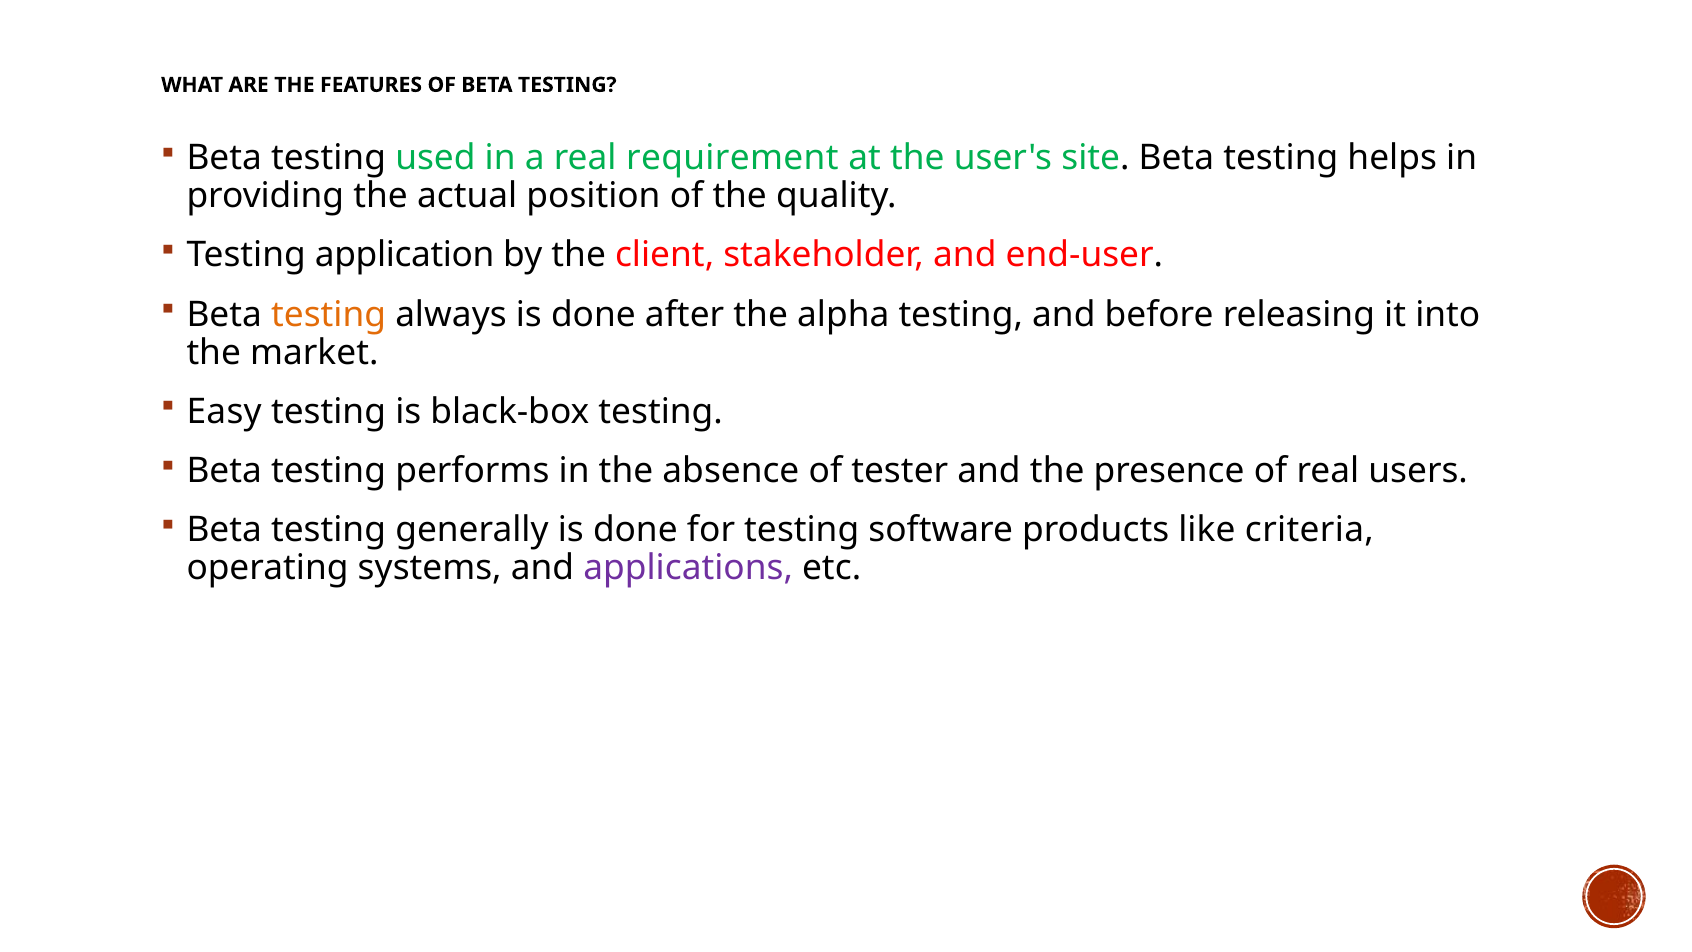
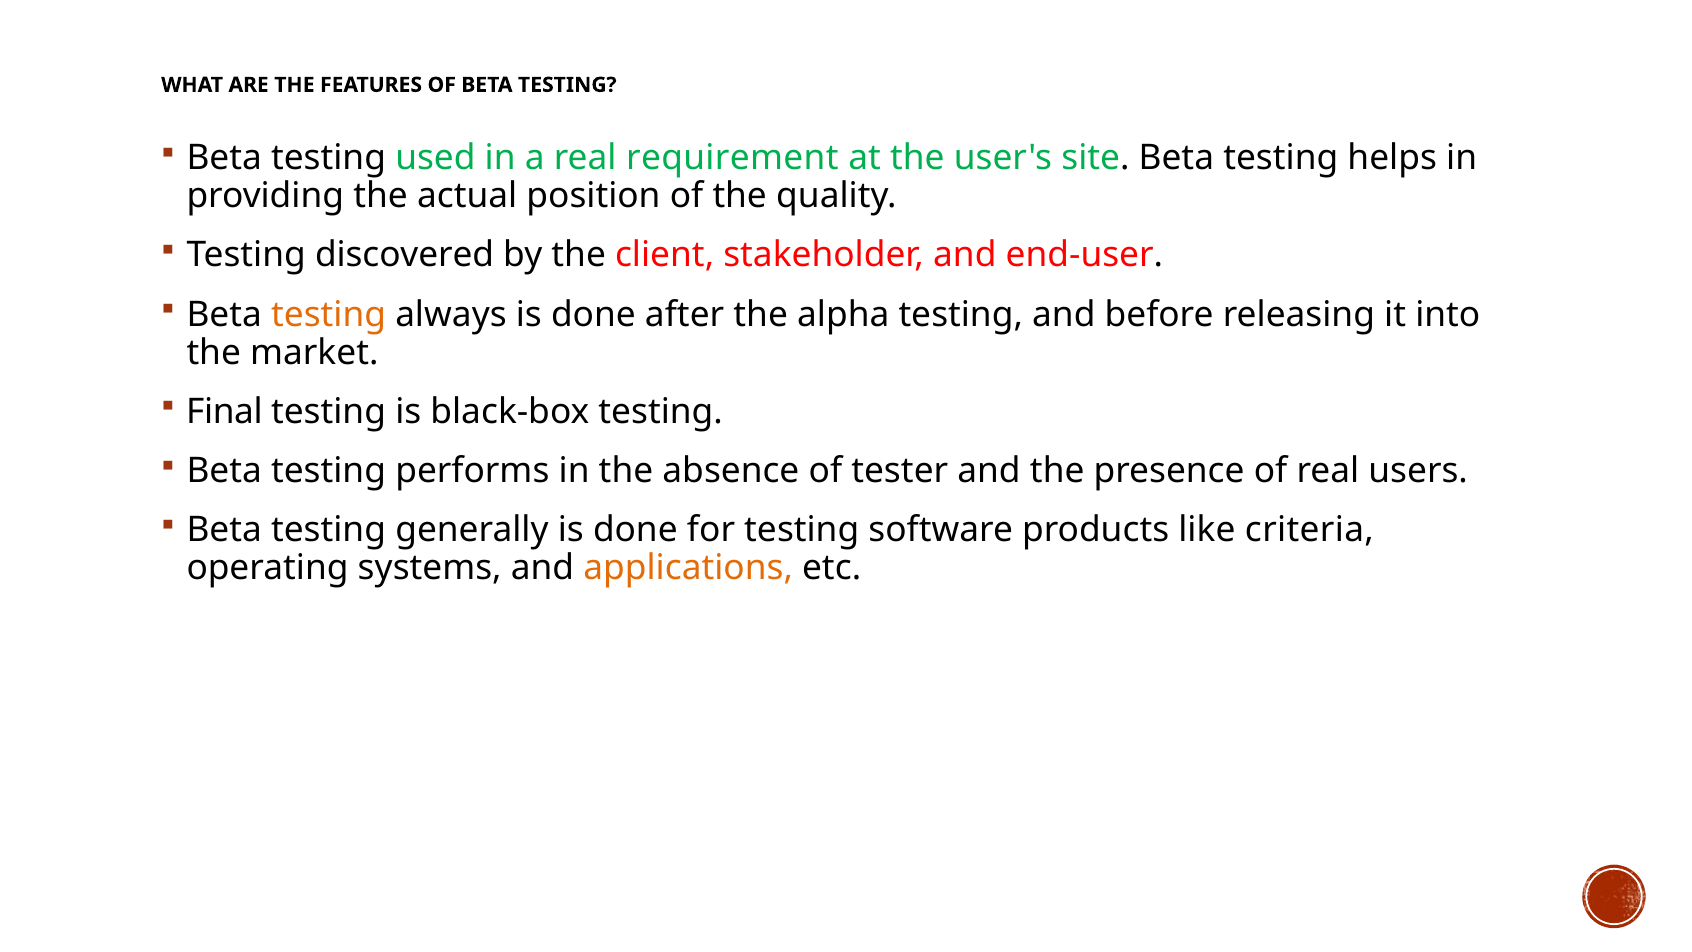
application: application -> discovered
Easy: Easy -> Final
applications colour: purple -> orange
